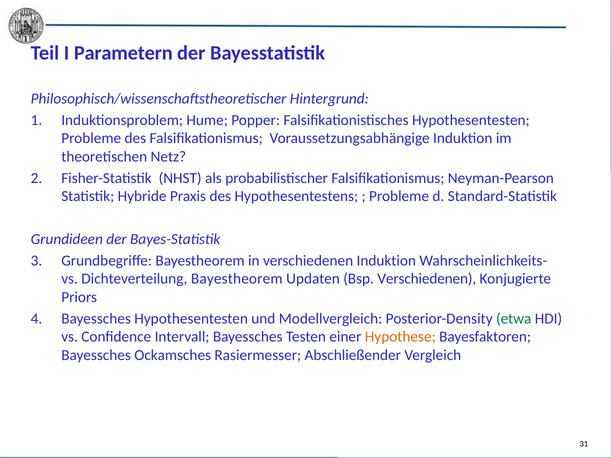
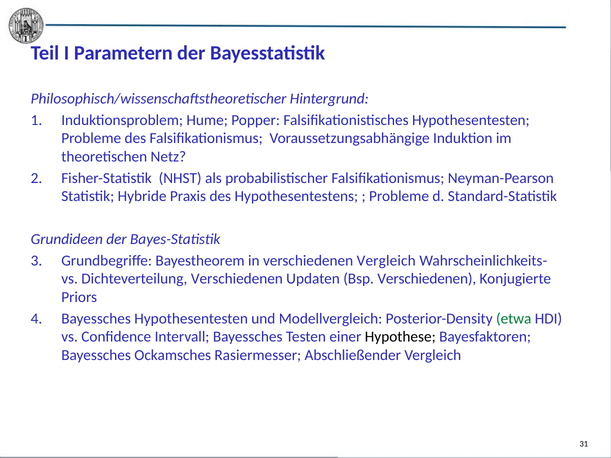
verschiedenen Induktion: Induktion -> Vergleich
Dichteverteilung Bayestheorem: Bayestheorem -> Verschiedenen
Hypothese colour: orange -> black
